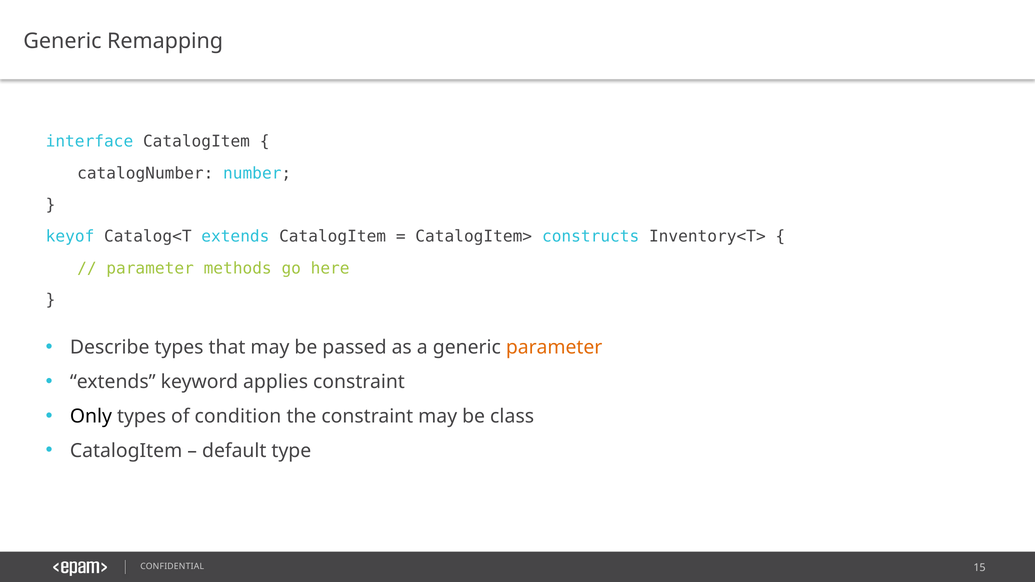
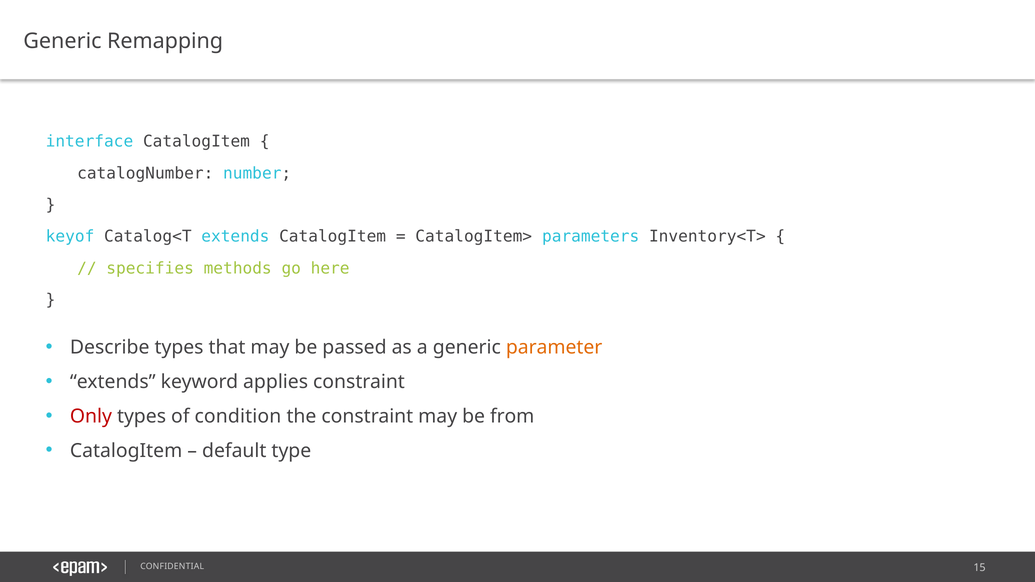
constructs: constructs -> parameters
parameter at (150, 268): parameter -> specifies
Only colour: black -> red
class: class -> from
